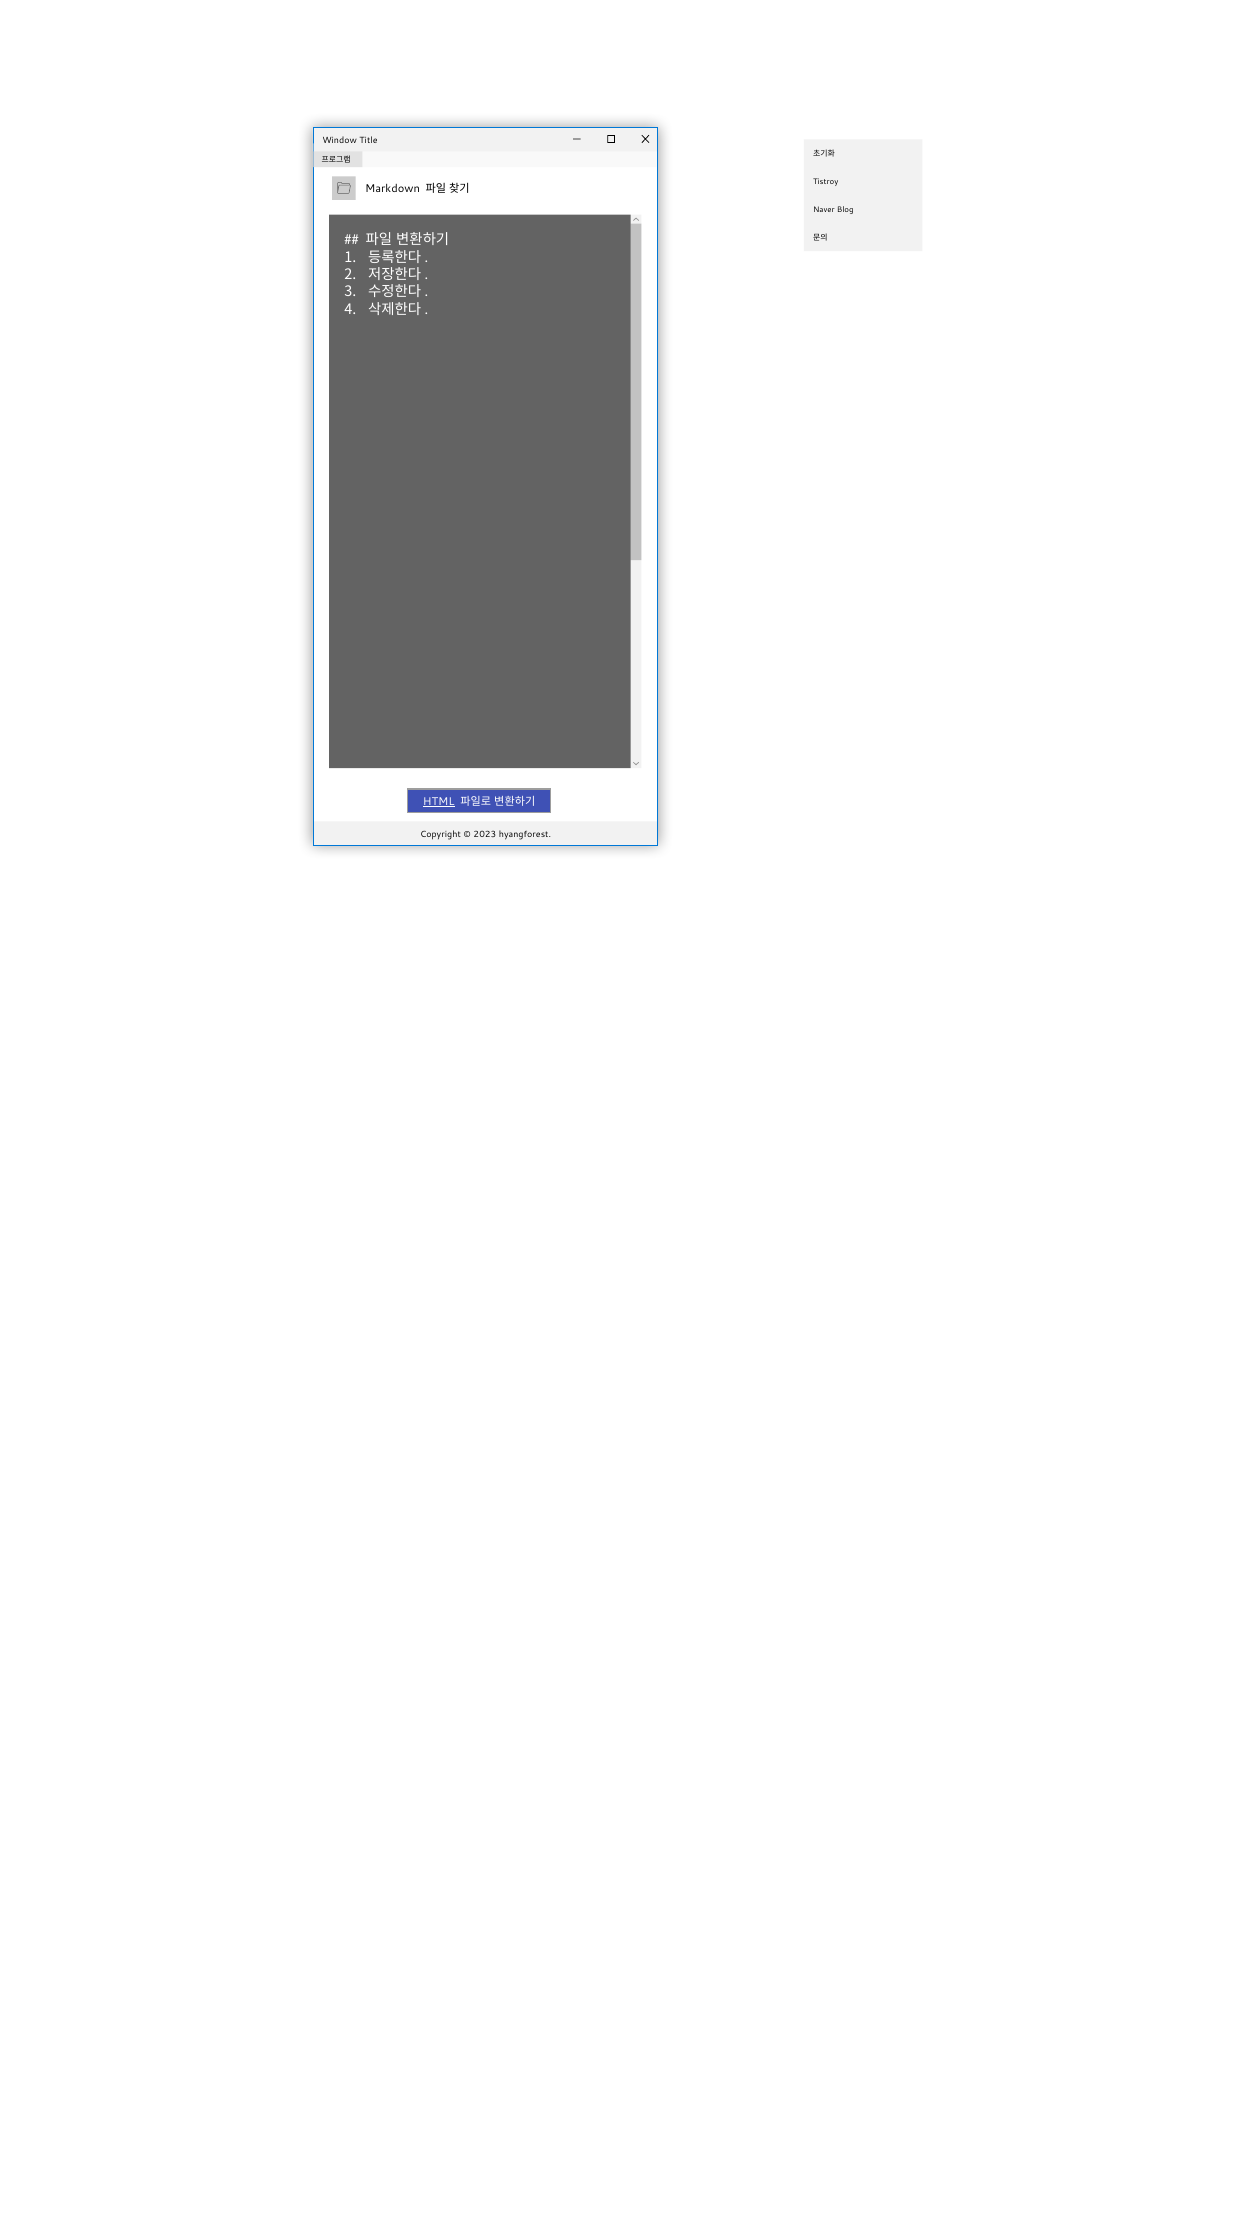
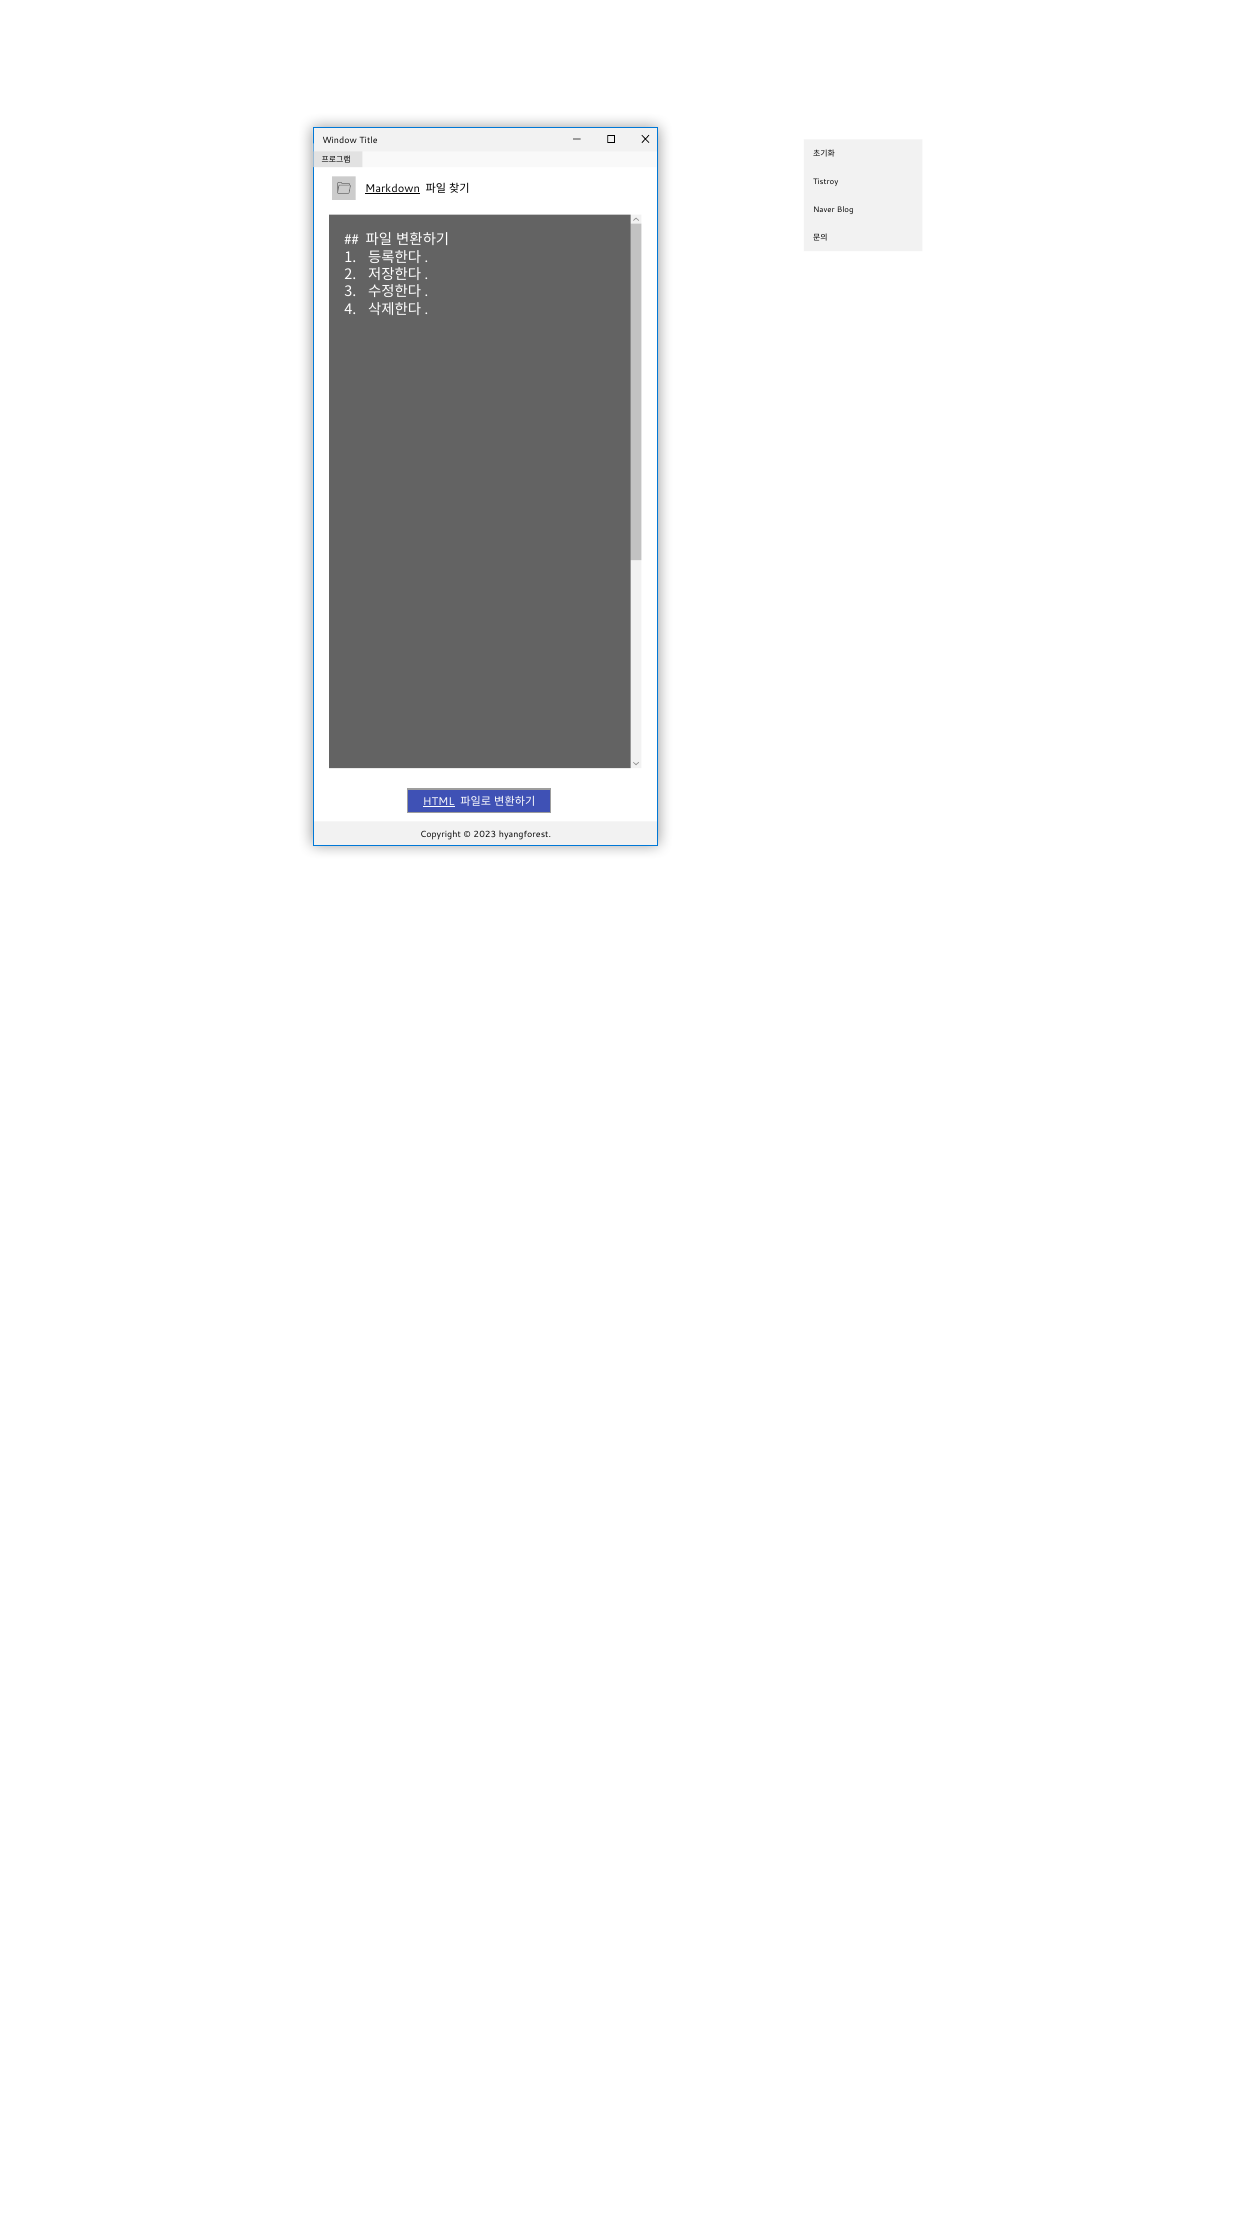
Markdown underline: none -> present
